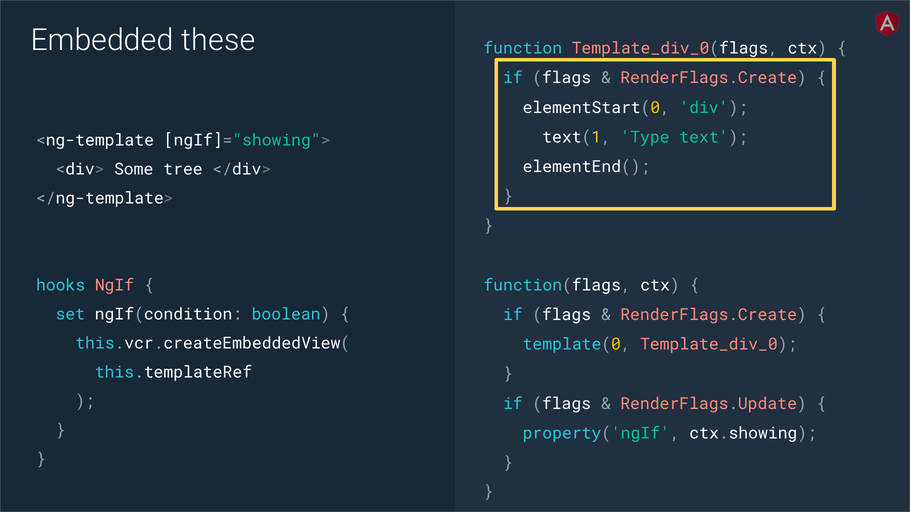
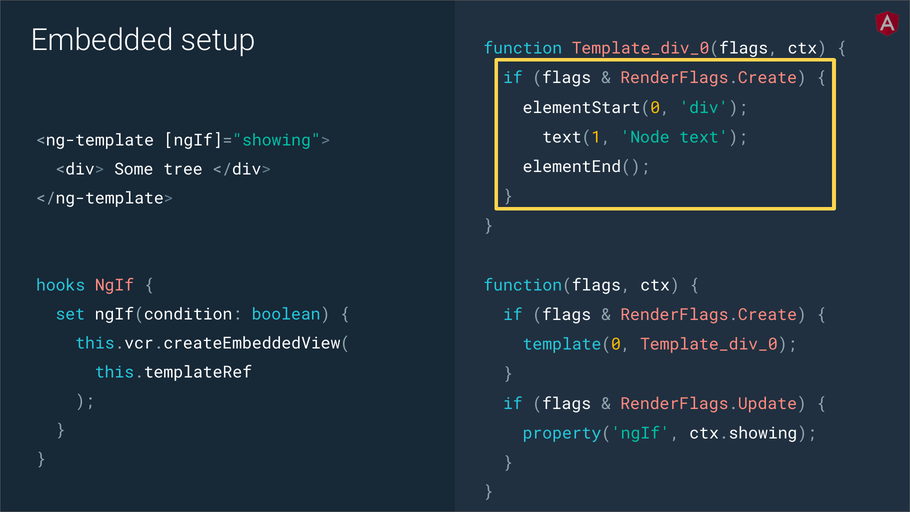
these: these -> setup
Type: Type -> Node
